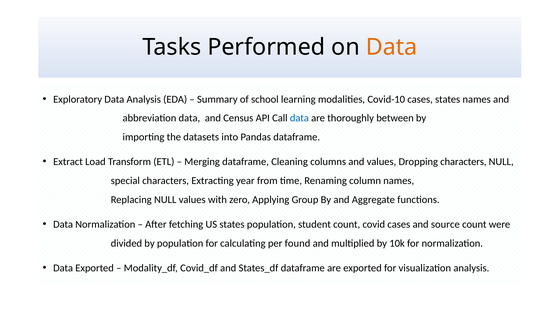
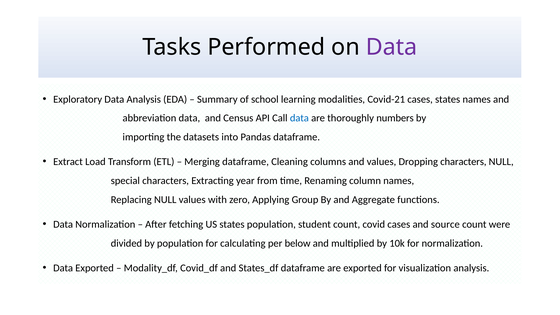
Data at (392, 47) colour: orange -> purple
Covid-10: Covid-10 -> Covid-21
between: between -> numbers
found: found -> below
